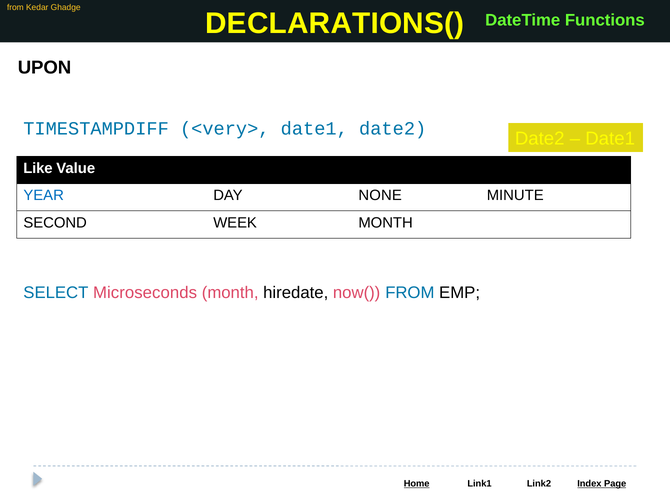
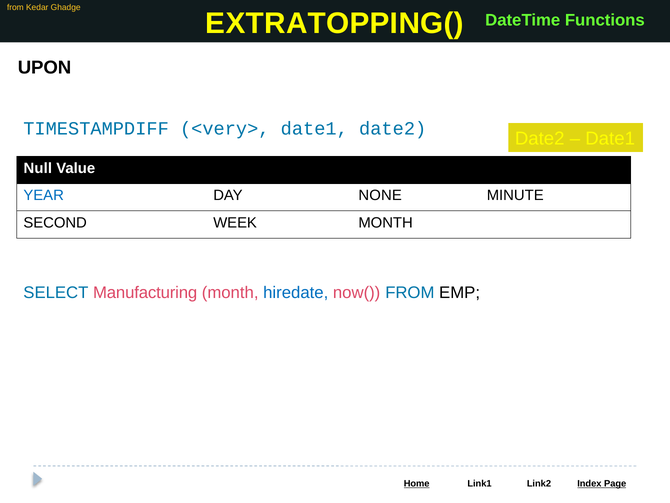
DECLARATIONS(: DECLARATIONS( -> EXTRATOPPING(
Like: Like -> Null
Microseconds: Microseconds -> Manufacturing
hiredate colour: black -> blue
